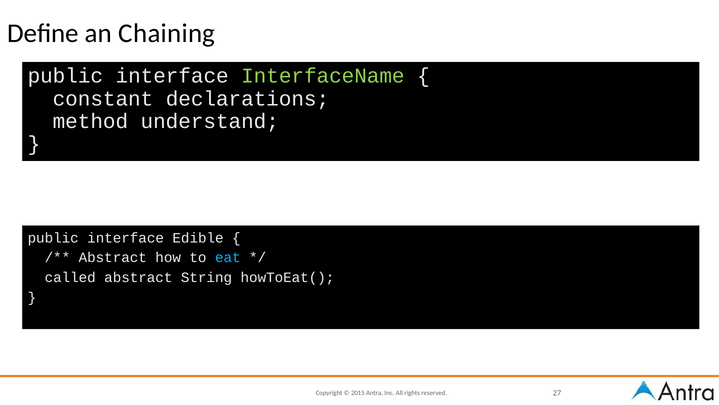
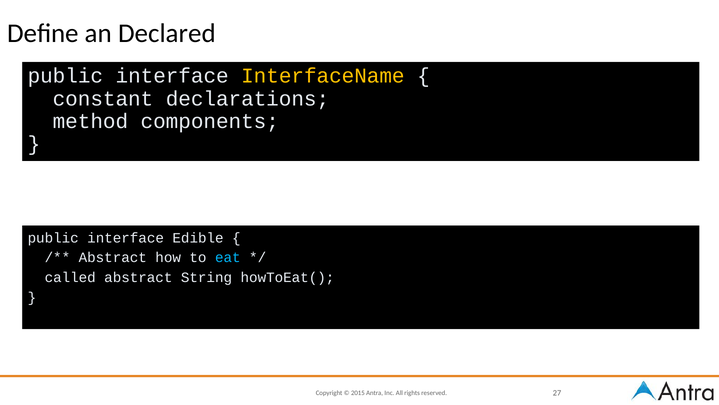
Chaining: Chaining -> Declared
InterfaceName colour: light green -> yellow
understand: understand -> components
